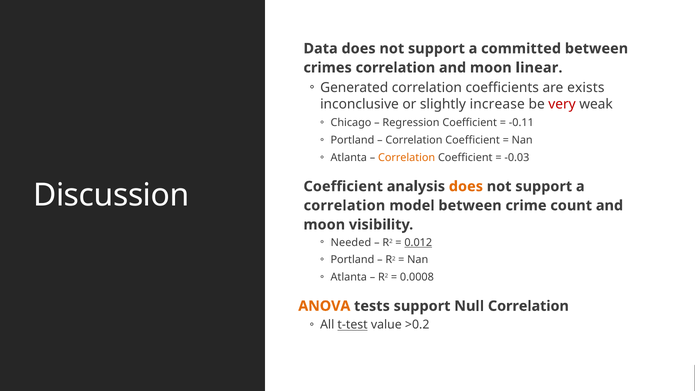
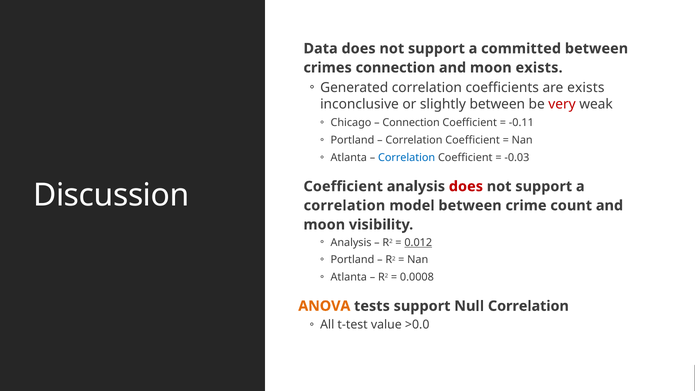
crimes correlation: correlation -> connection
moon linear: linear -> exists
slightly increase: increase -> between
Regression at (411, 123): Regression -> Connection
Correlation at (407, 158) colour: orange -> blue
does at (466, 186) colour: orange -> red
Needed at (351, 242): Needed -> Analysis
t-test underline: present -> none
>0.2: >0.2 -> >0.0
